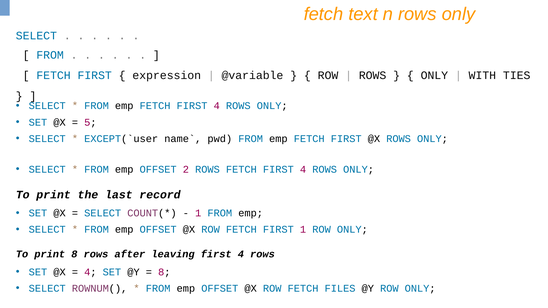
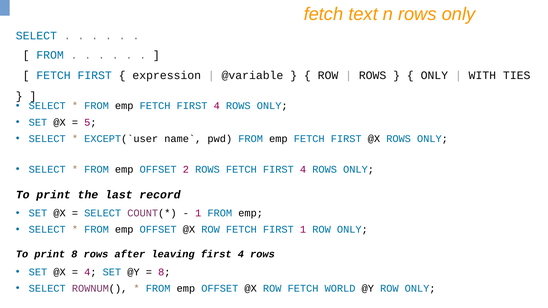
FILES: FILES -> WORLD
